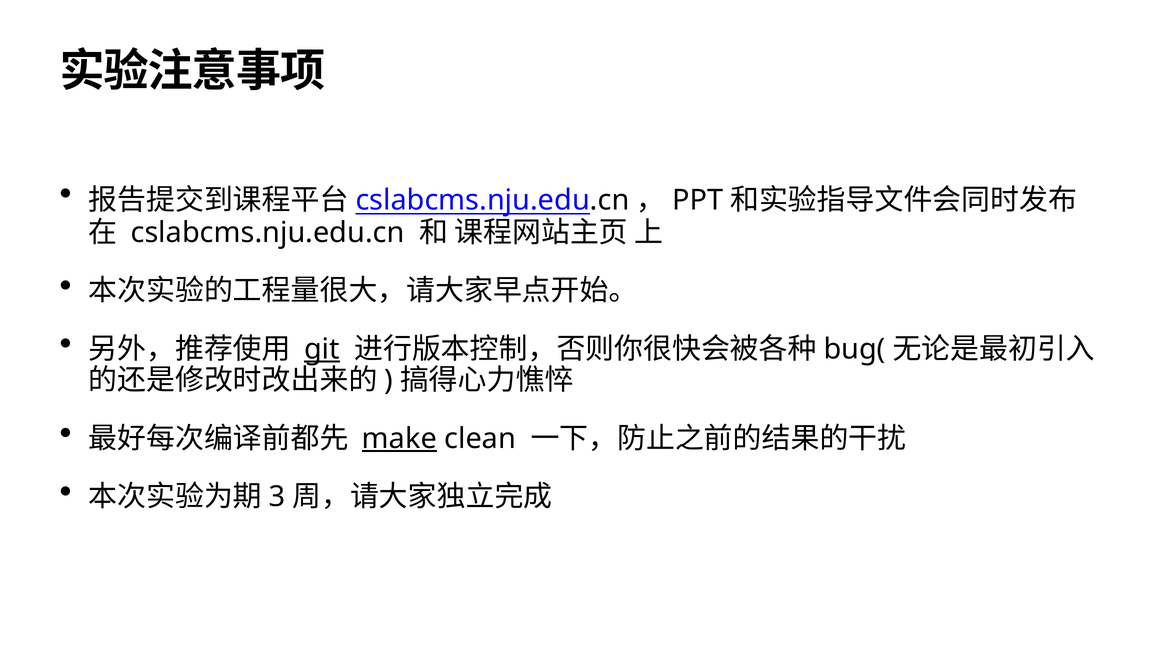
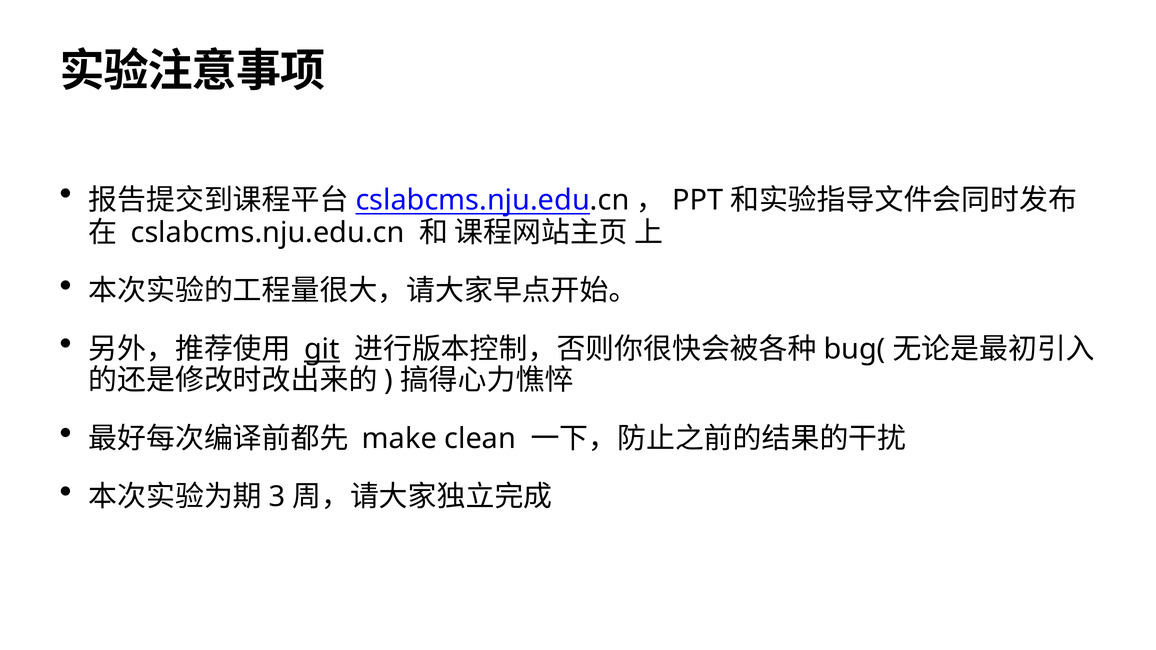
make underline: present -> none
